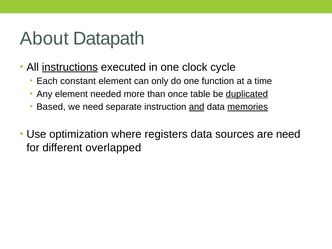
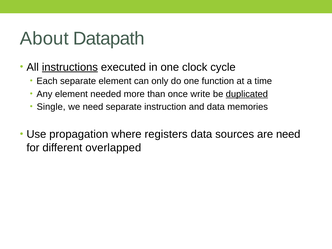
Each constant: constant -> separate
table: table -> write
Based: Based -> Single
and underline: present -> none
memories underline: present -> none
optimization: optimization -> propagation
